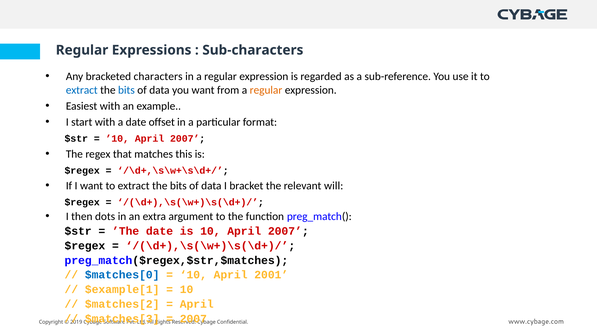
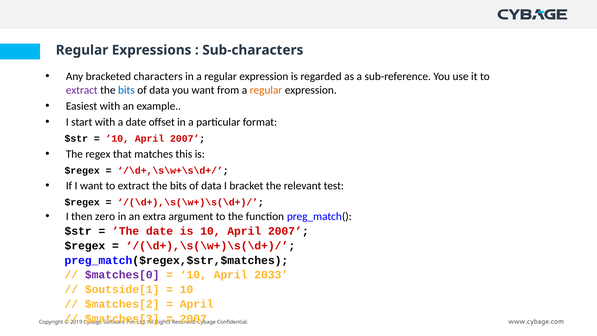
extract at (82, 90) colour: blue -> purple
will: will -> test
dots: dots -> zero
$matches[0 colour: blue -> purple
2001: 2001 -> 2033
$example[1: $example[1 -> $outside[1
